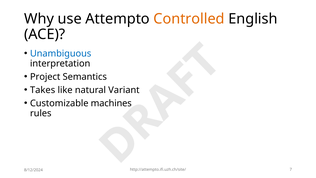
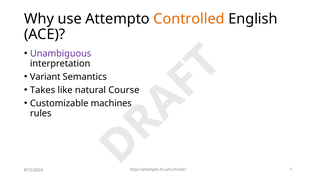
Unambiguous colour: blue -> purple
Project: Project -> Variant
Variant: Variant -> Course
